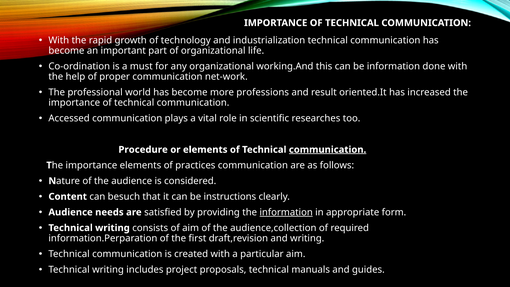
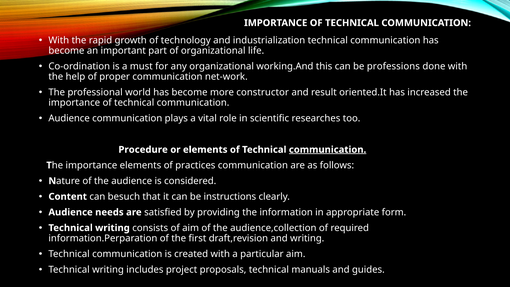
be information: information -> professions
professions: professions -> constructor
Accessed at (69, 118): Accessed -> Audience
information at (286, 212) underline: present -> none
